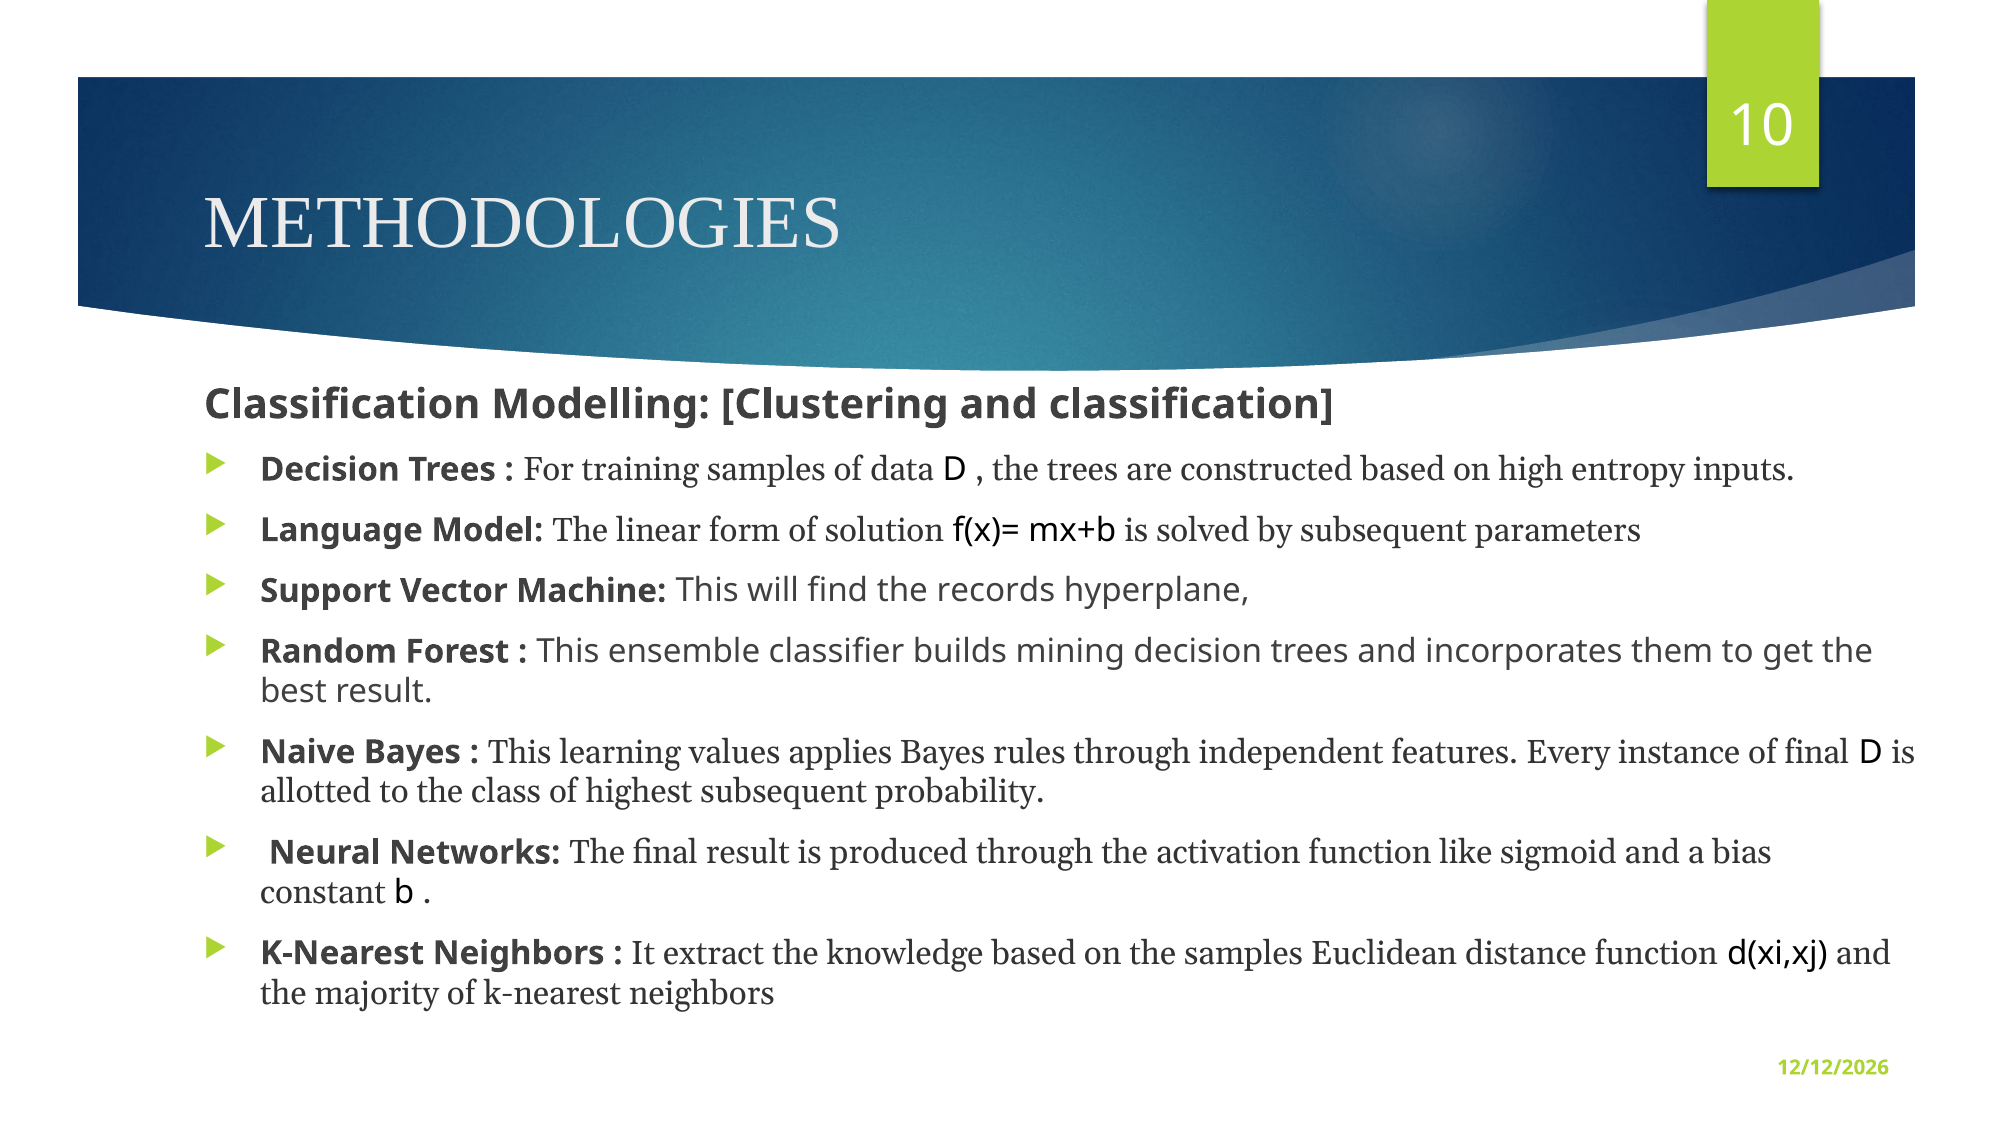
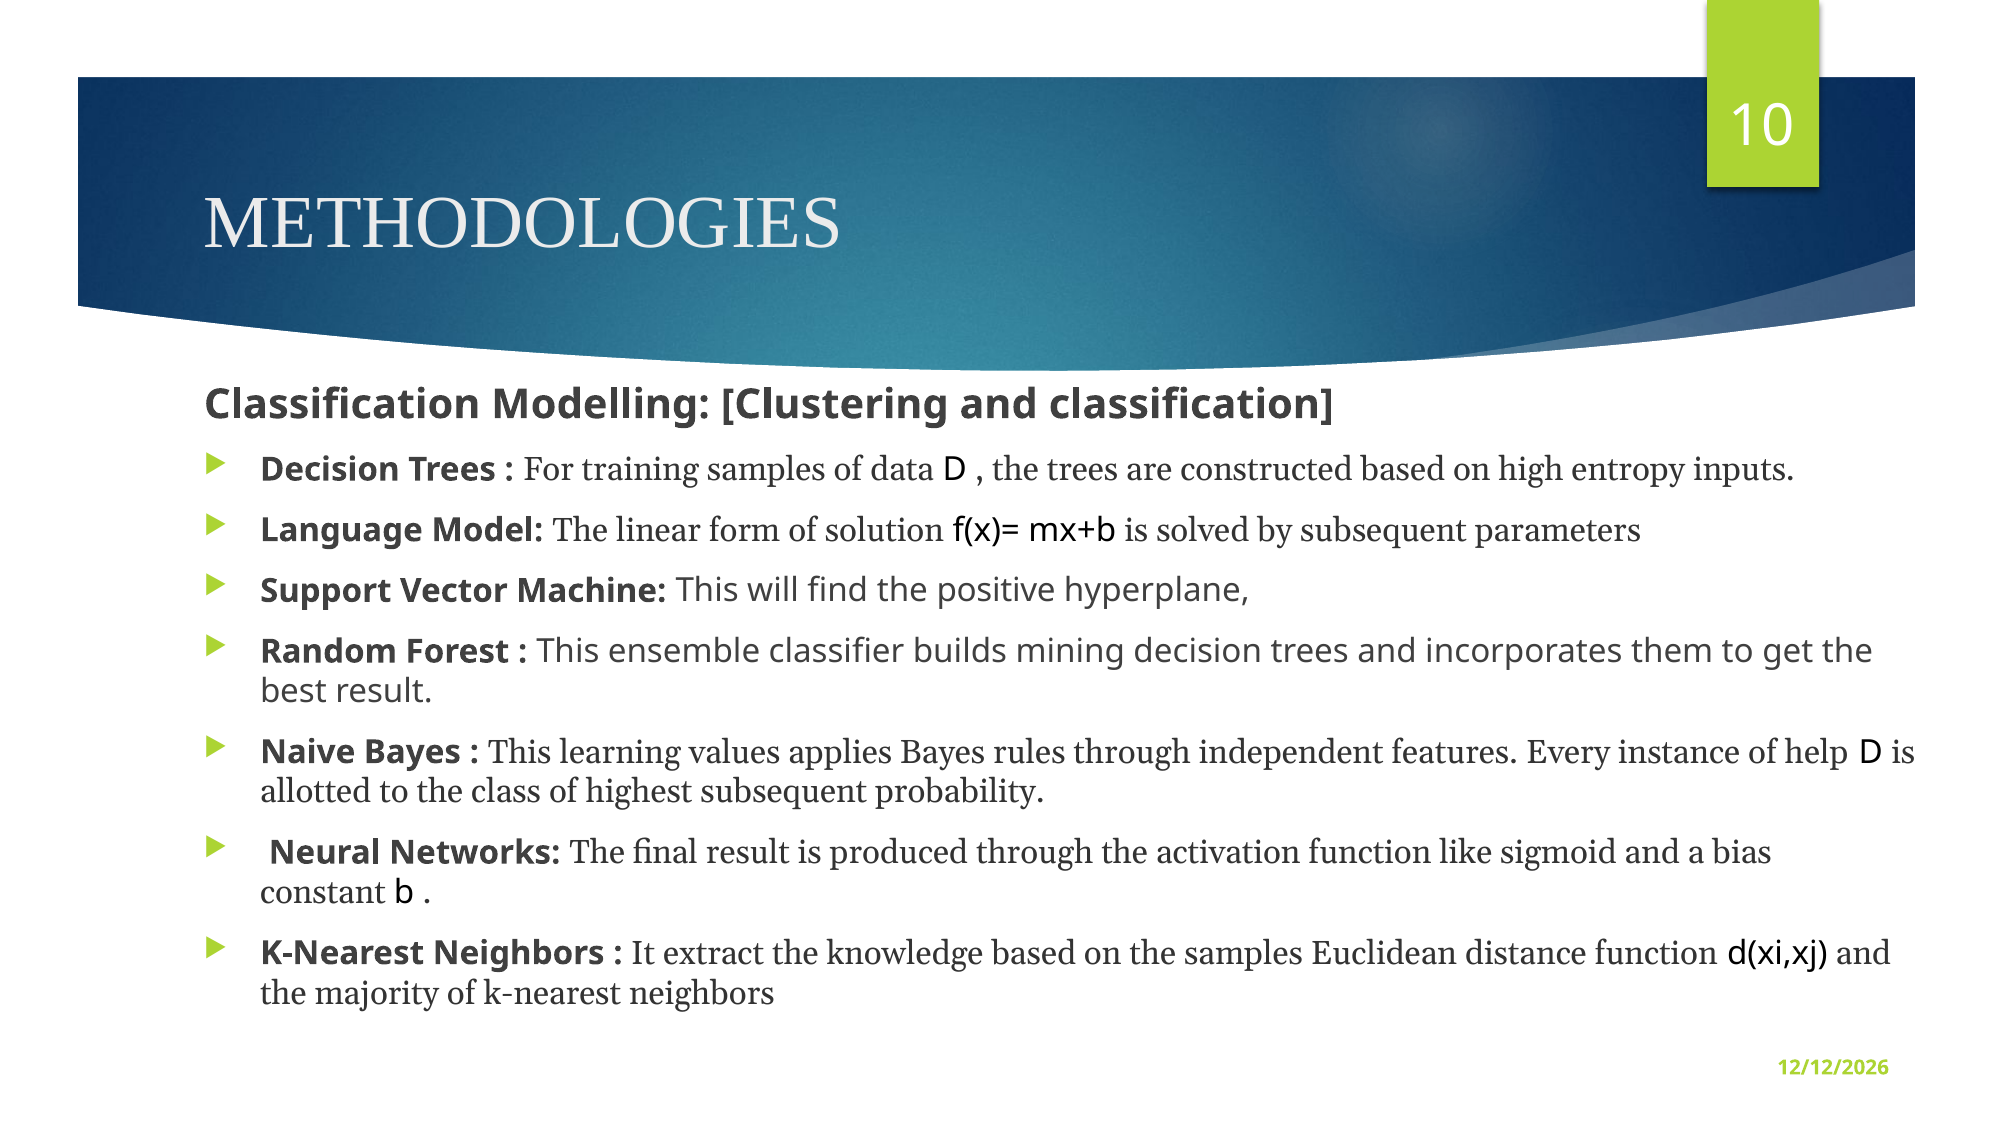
records: records -> positive
of final: final -> help
